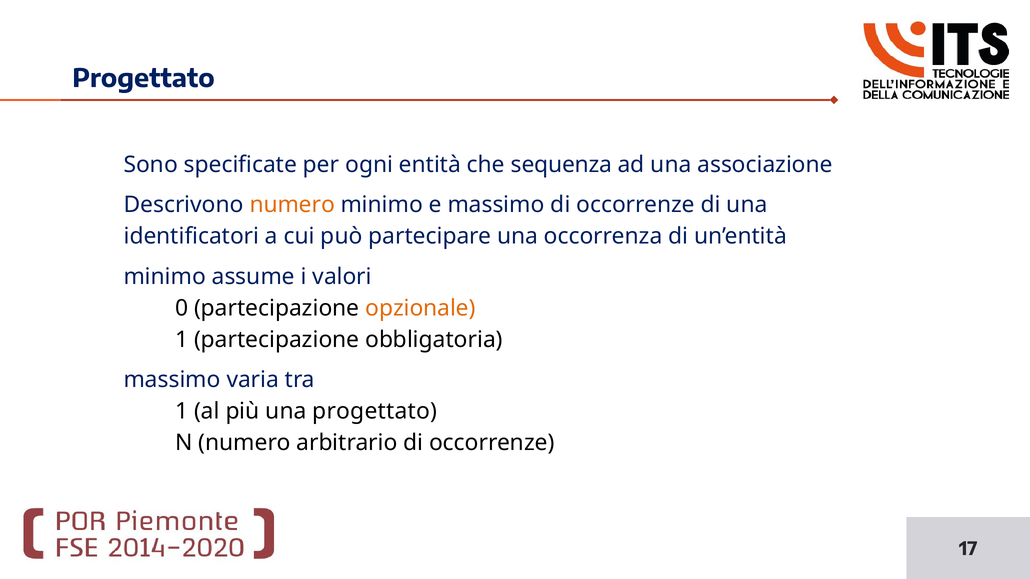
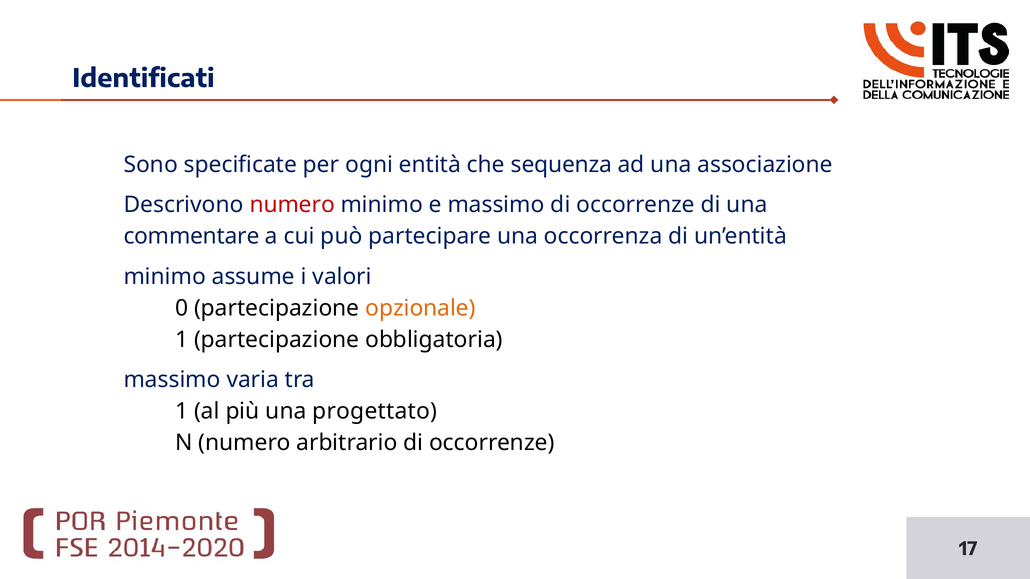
Progettato at (144, 79): Progettato -> Identificati
numero at (292, 205) colour: orange -> red
identificatori: identificatori -> commentare
